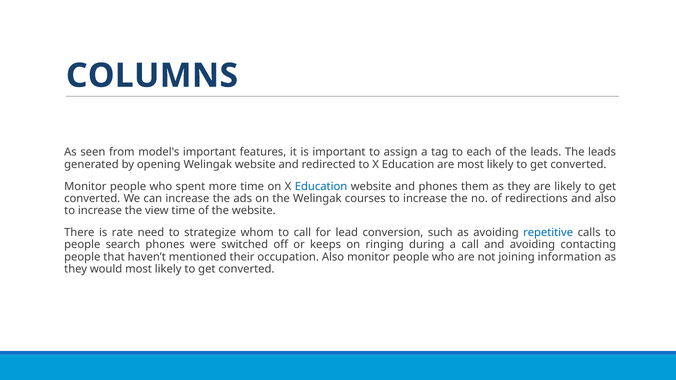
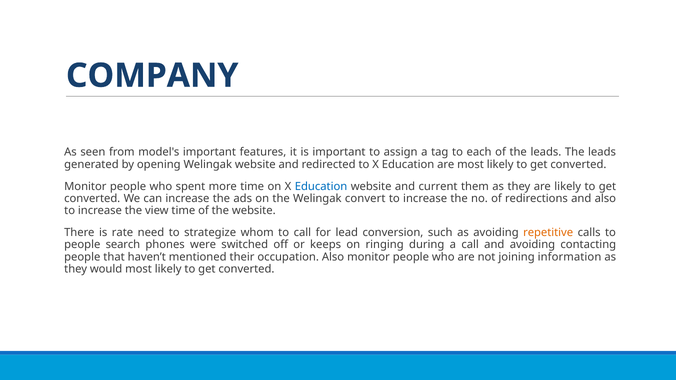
COLUMNS: COLUMNS -> COMPANY
and phones: phones -> current
courses: courses -> convert
repetitive colour: blue -> orange
